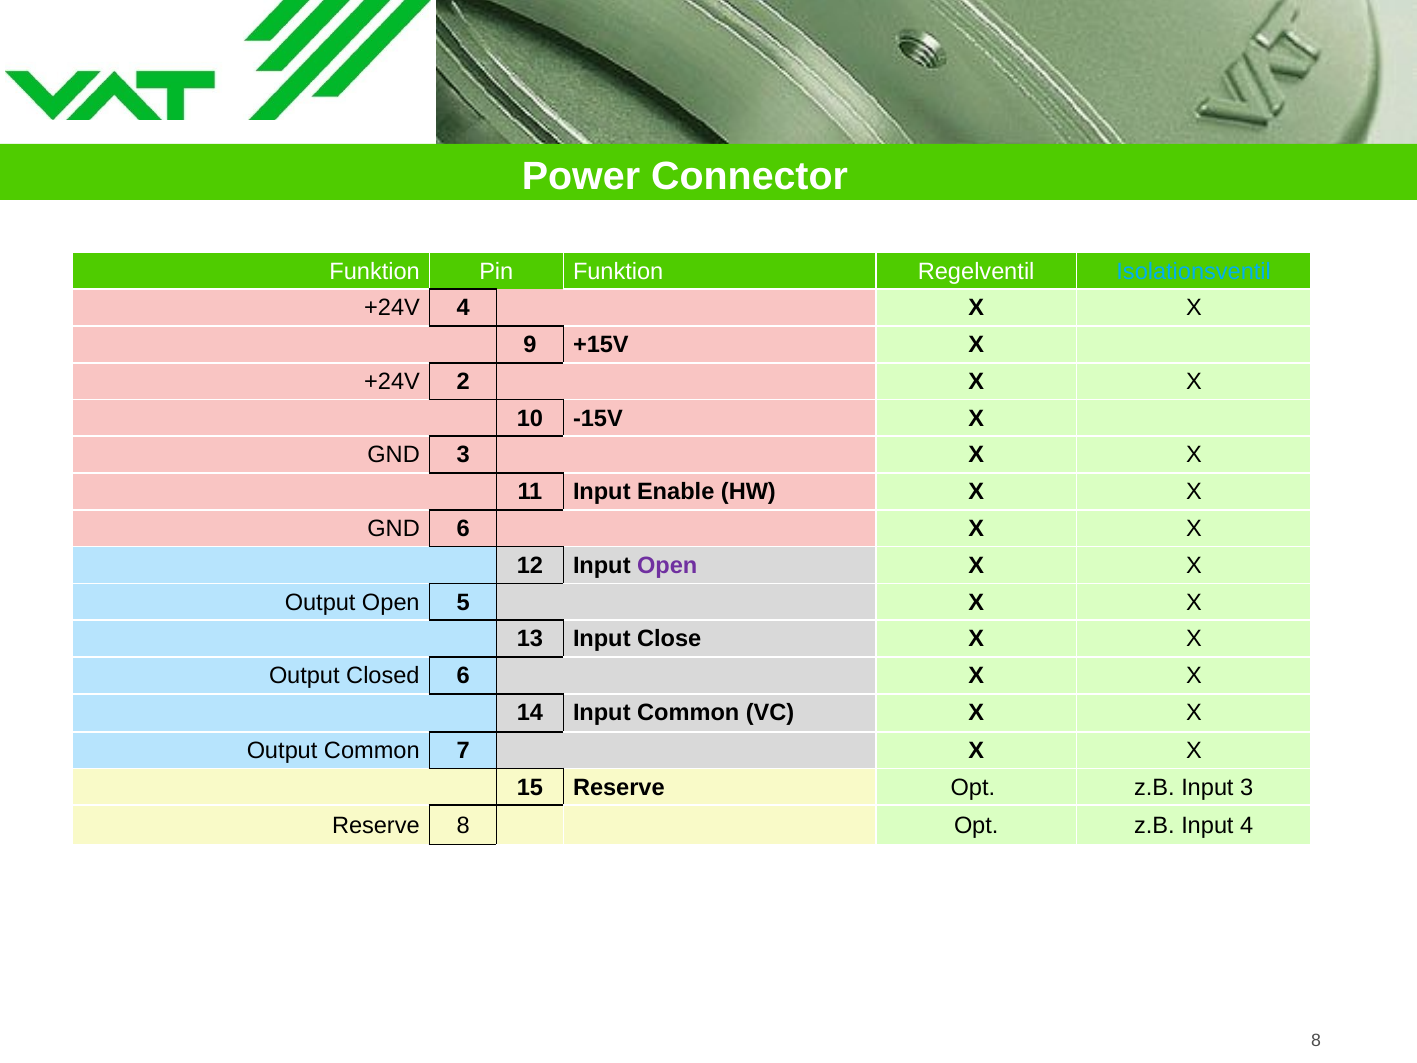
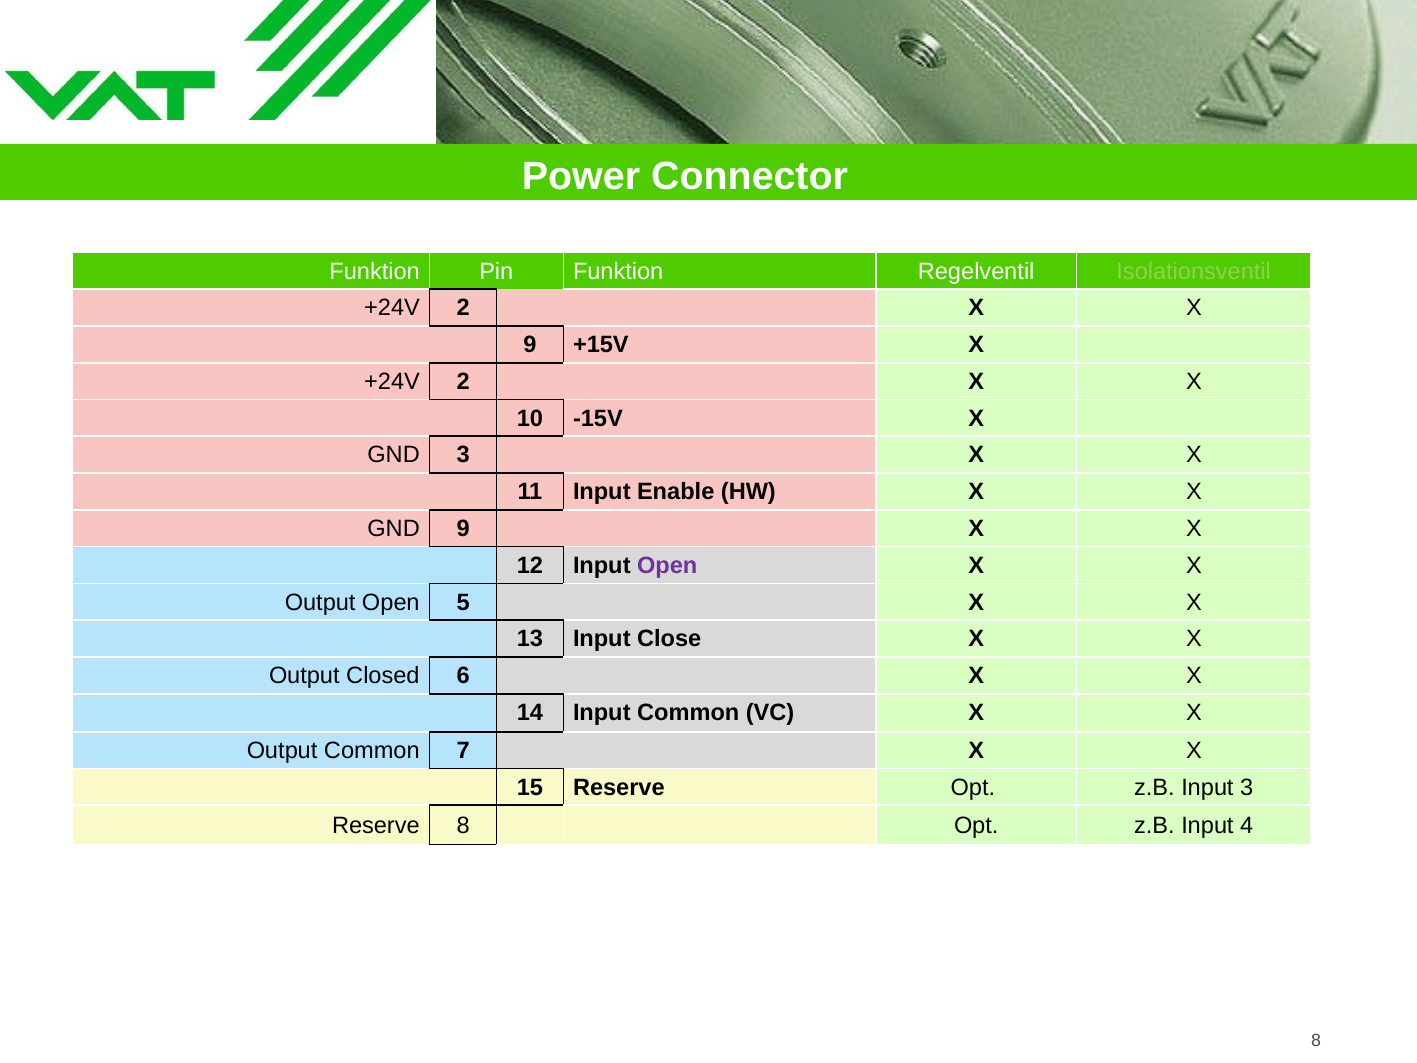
Isolationsventil colour: light blue -> light green
4 at (463, 308): 4 -> 2
GND 6: 6 -> 9
